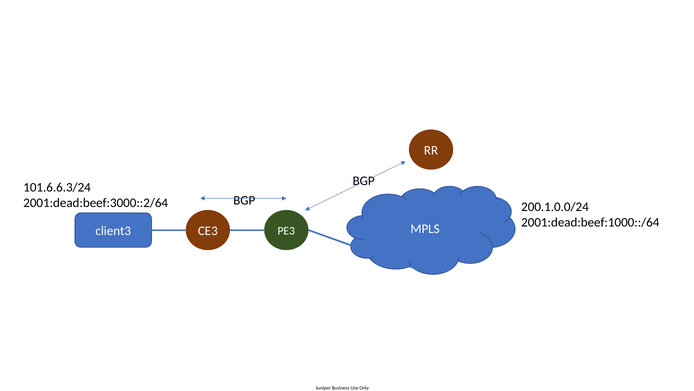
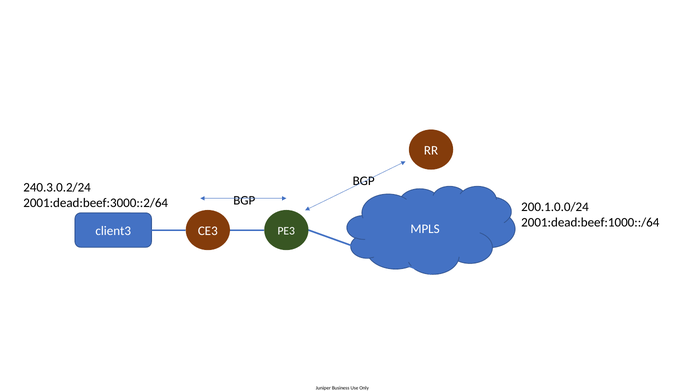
101.6.6.3/24: 101.6.6.3/24 -> 240.3.0.2/24
